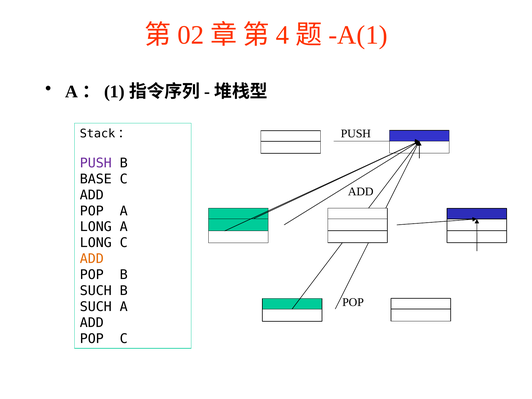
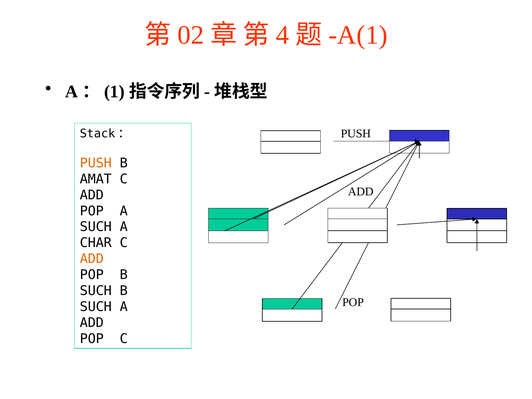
PUSH at (96, 163) colour: purple -> orange
BASE: BASE -> AMAT
LONG at (96, 227): LONG -> SUCH
LONG at (96, 243): LONG -> CHAR
